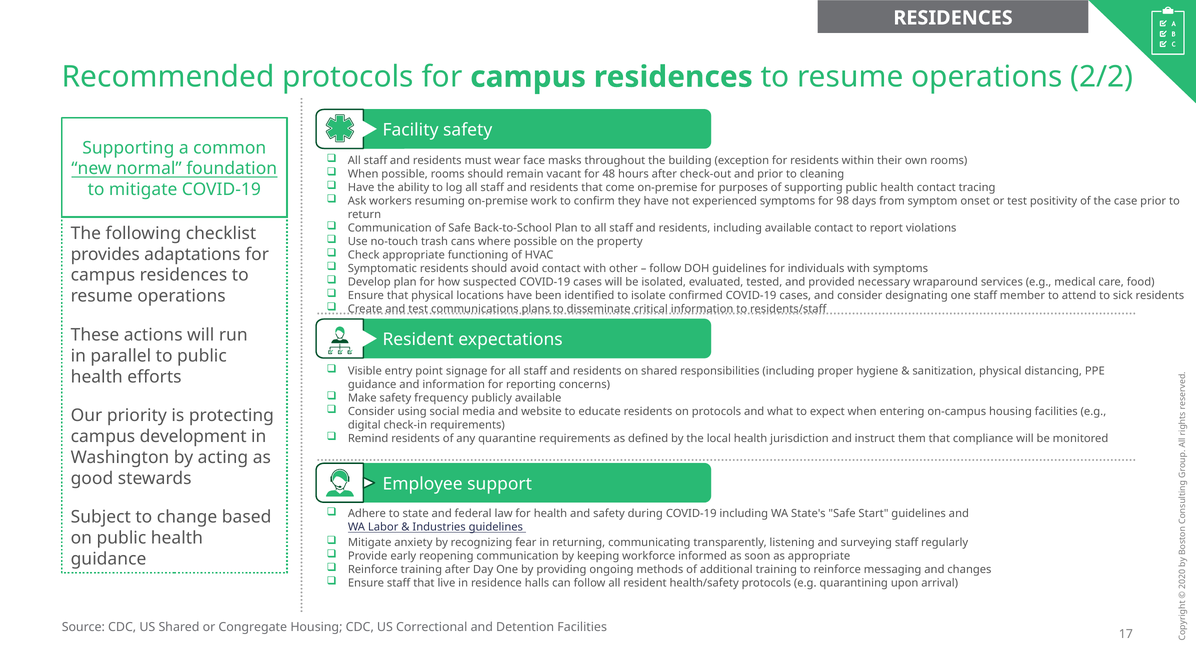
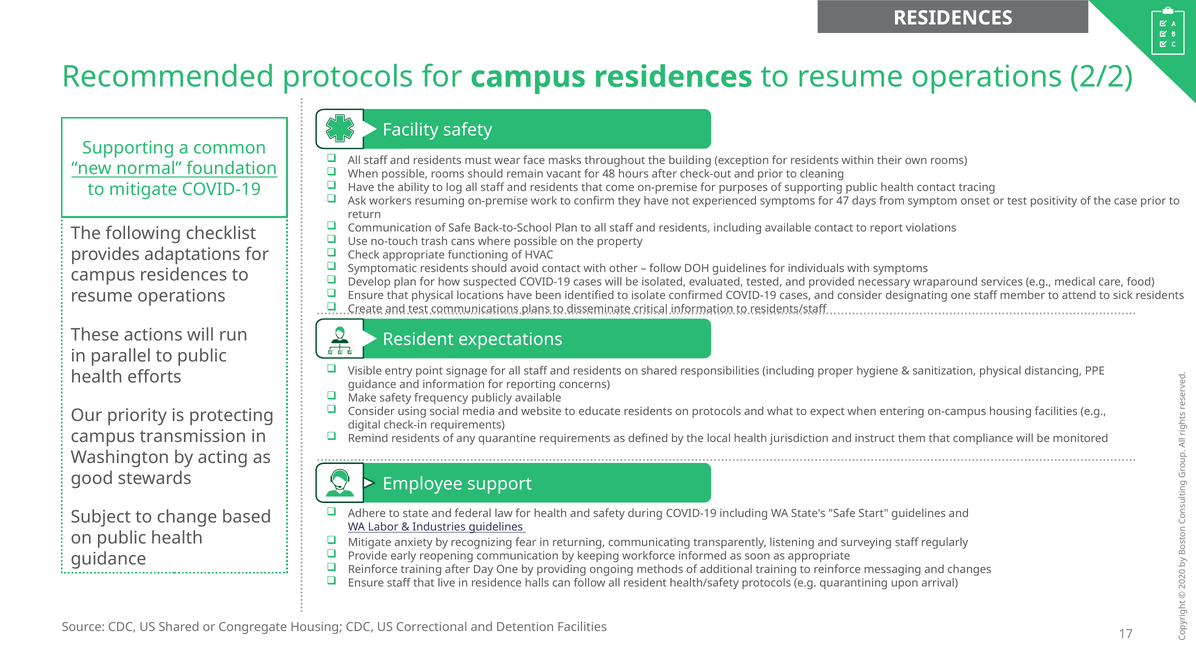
98: 98 -> 47
development: development -> transmission
